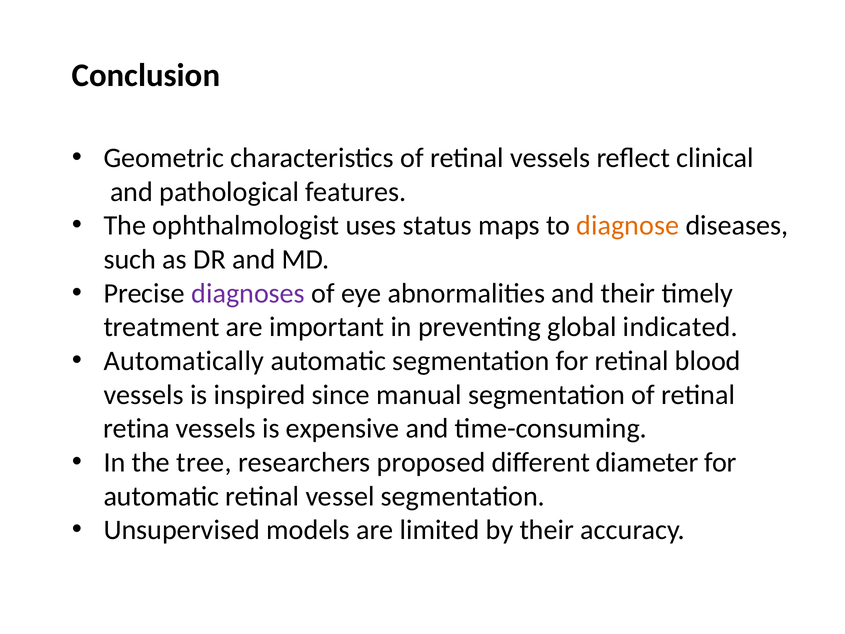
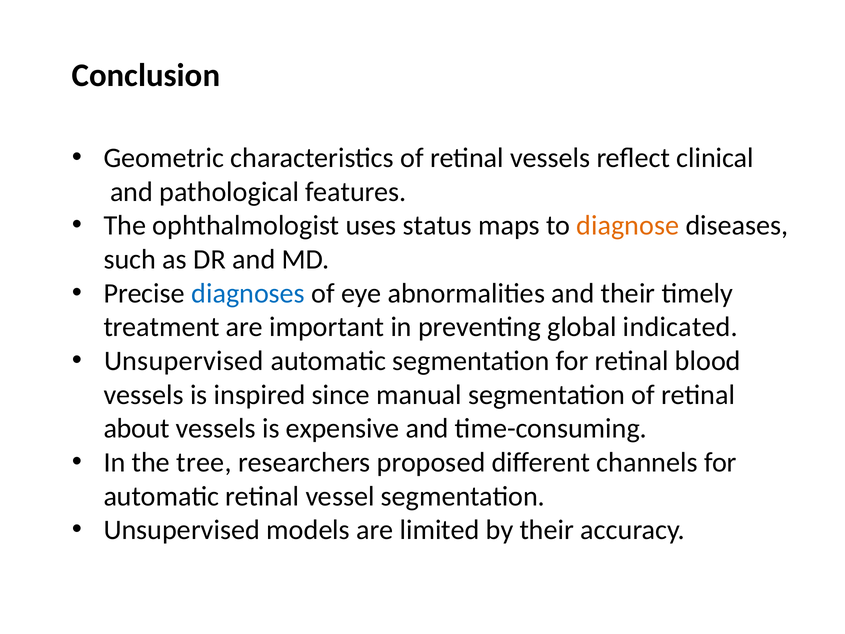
diagnoses colour: purple -> blue
Automatically at (184, 361): Automatically -> Unsupervised
retina: retina -> about
diameter: diameter -> channels
